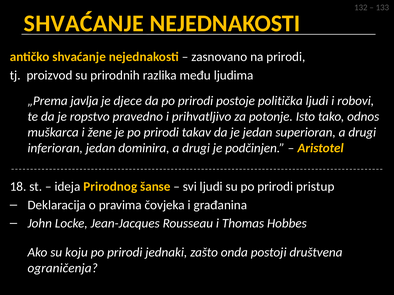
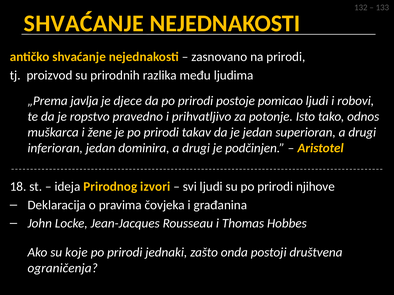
politička: politička -> pomicao
šanse: šanse -> izvori
pristup: pristup -> njihove
koju: koju -> koje
